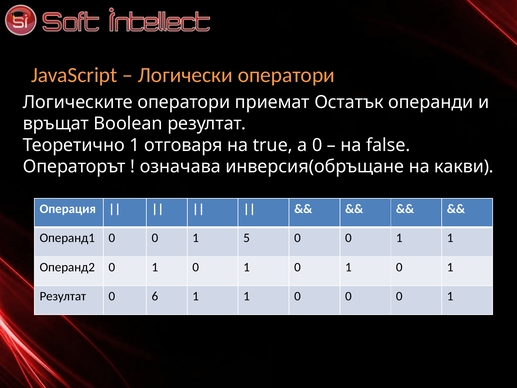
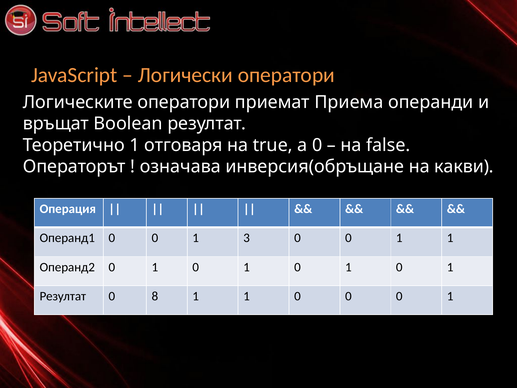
Остатък: Остатък -> Приема
5: 5 -> 3
6: 6 -> 8
